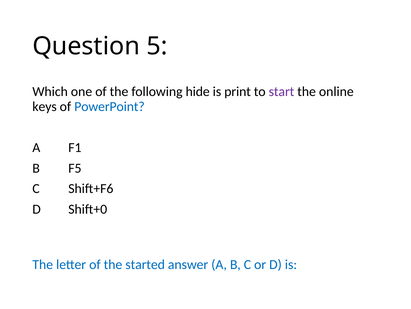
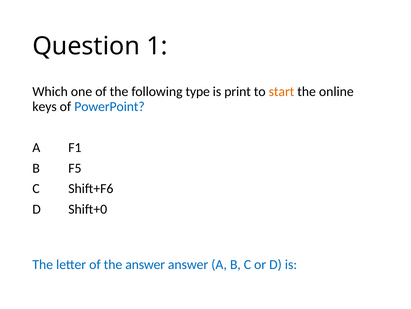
5: 5 -> 1
hide: hide -> type
start colour: purple -> orange
the started: started -> answer
